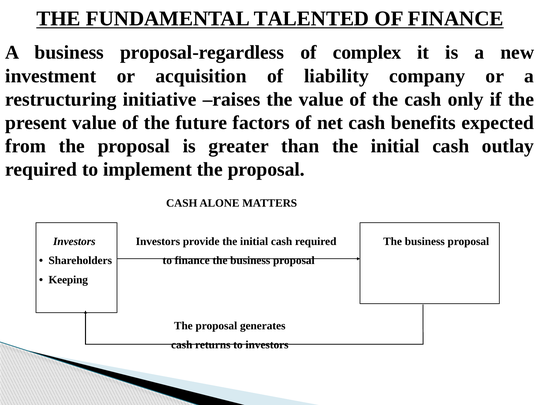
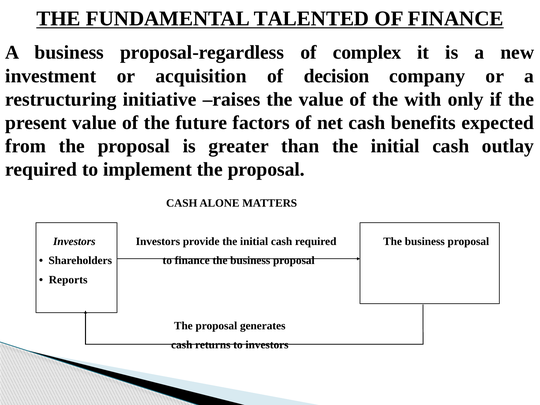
liability: liability -> decision
the cash: cash -> with
Keeping: Keeping -> Reports
